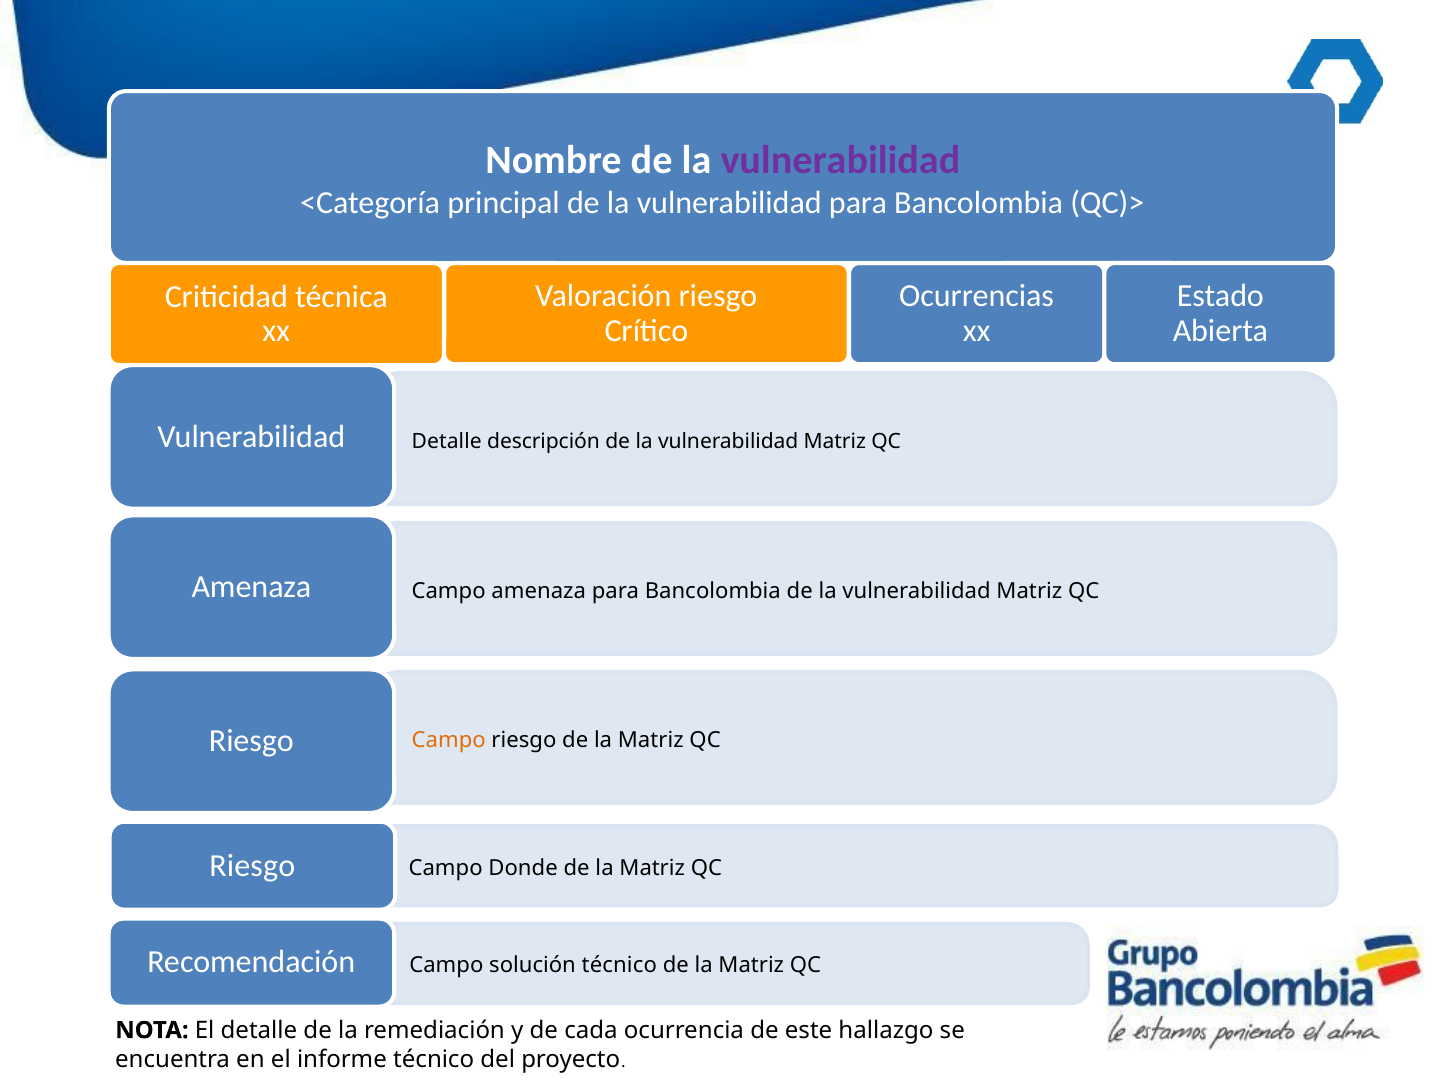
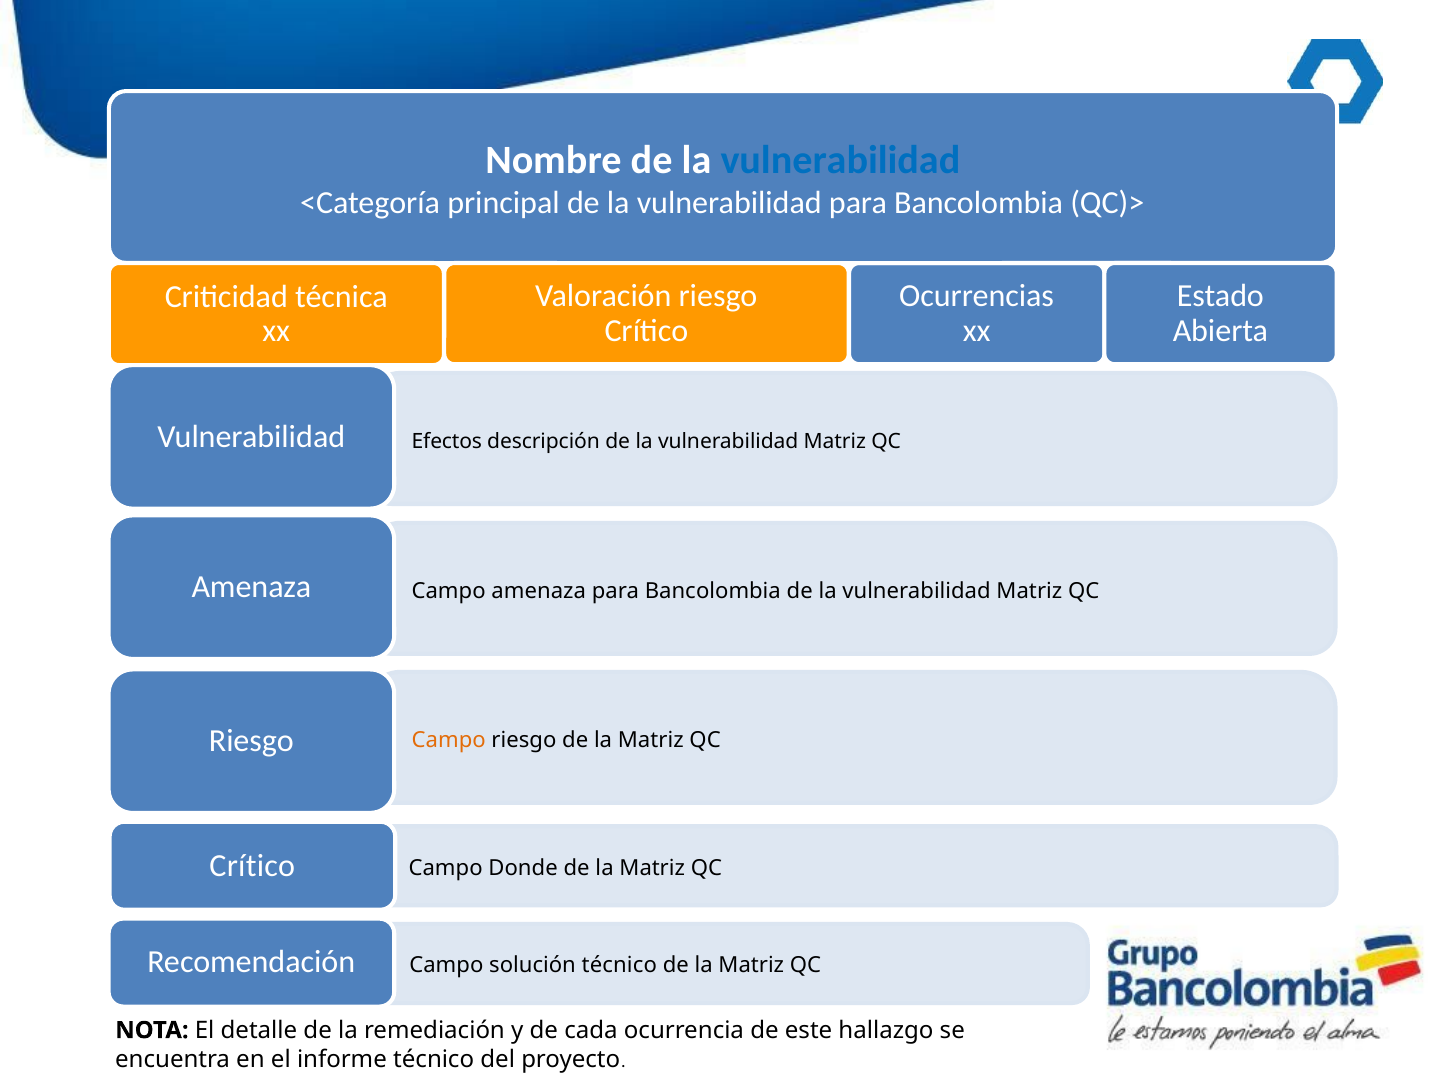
vulnerabilidad at (840, 161) colour: purple -> blue
Detalle at (447, 441): Detalle -> Efectos
Riesgo at (252, 866): Riesgo -> Crítico
